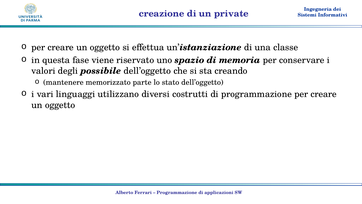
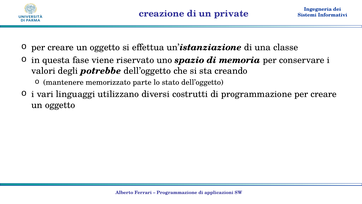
possibile: possibile -> potrebbe
